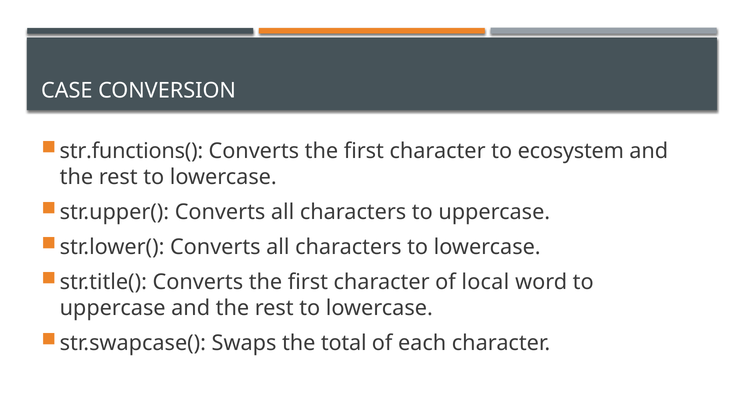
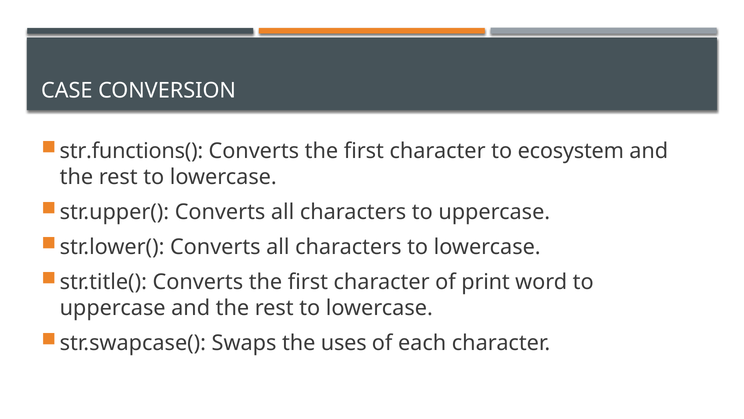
local: local -> print
total: total -> uses
